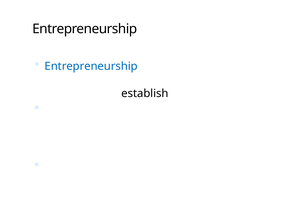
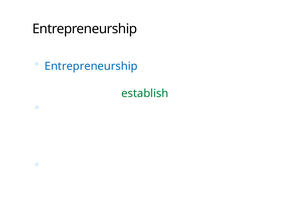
establish colour: black -> green
